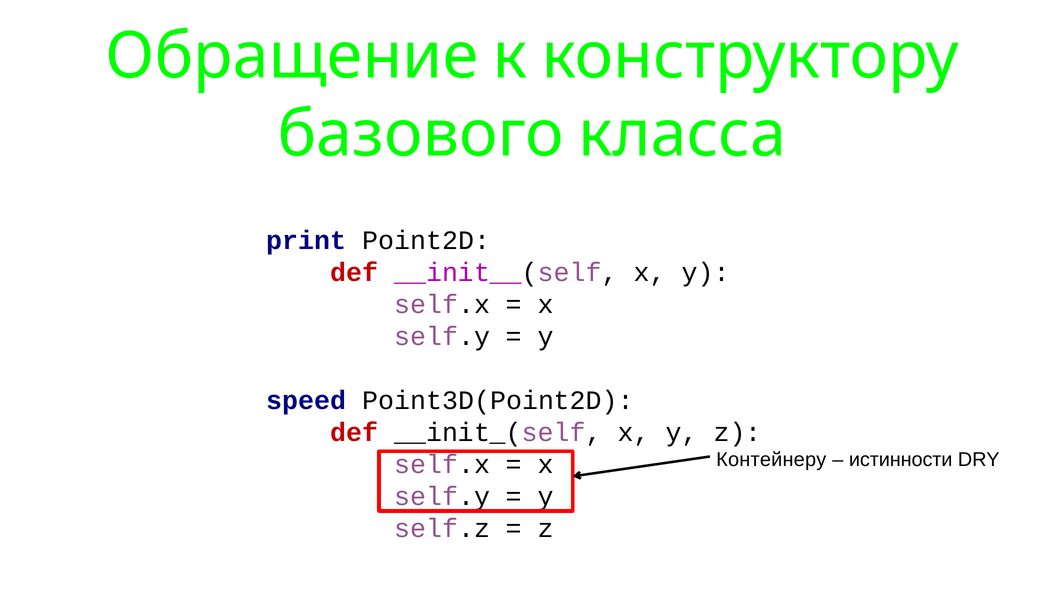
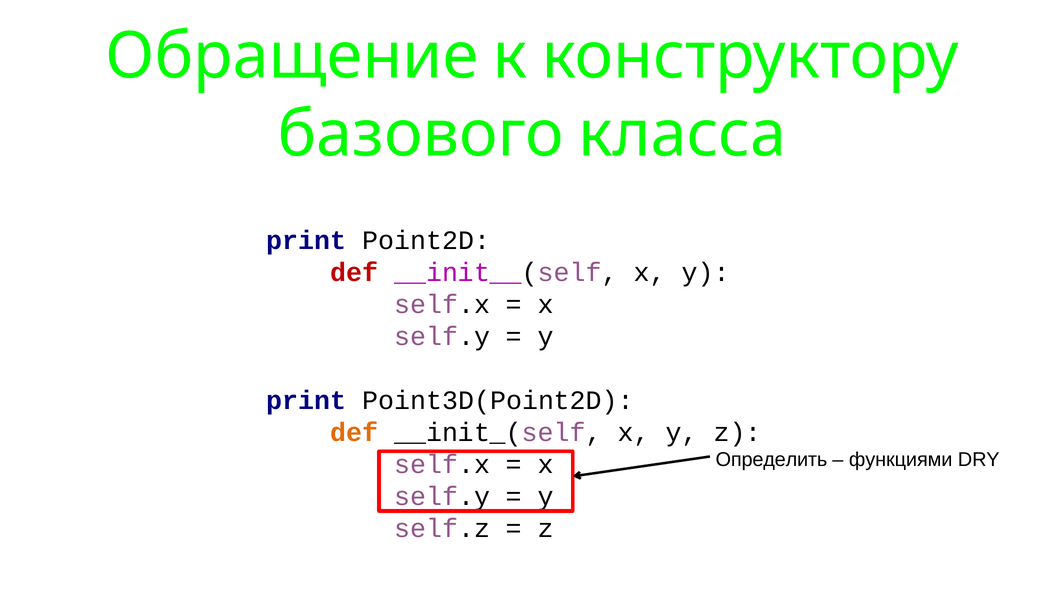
speed at (306, 400): speed -> print
def at (354, 432) colour: red -> orange
Контейнеру: Контейнеру -> Определить
истинности: истинности -> функциями
